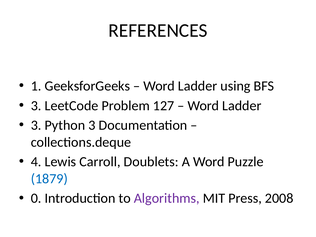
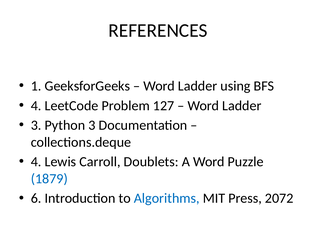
3 at (36, 106): 3 -> 4
0: 0 -> 6
Algorithms colour: purple -> blue
2008: 2008 -> 2072
